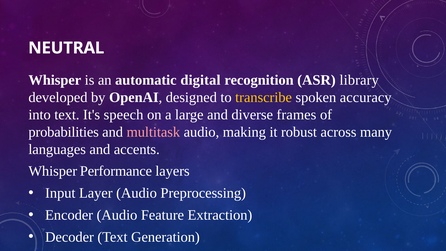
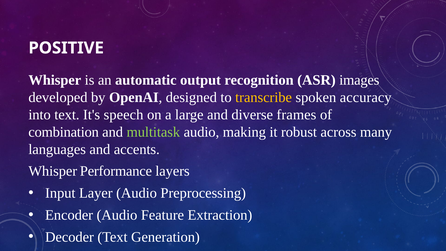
NEUTRAL: NEUTRAL -> POSITIVE
digital: digital -> output
library: library -> images
probabilities: probabilities -> combination
multitask colour: pink -> light green
